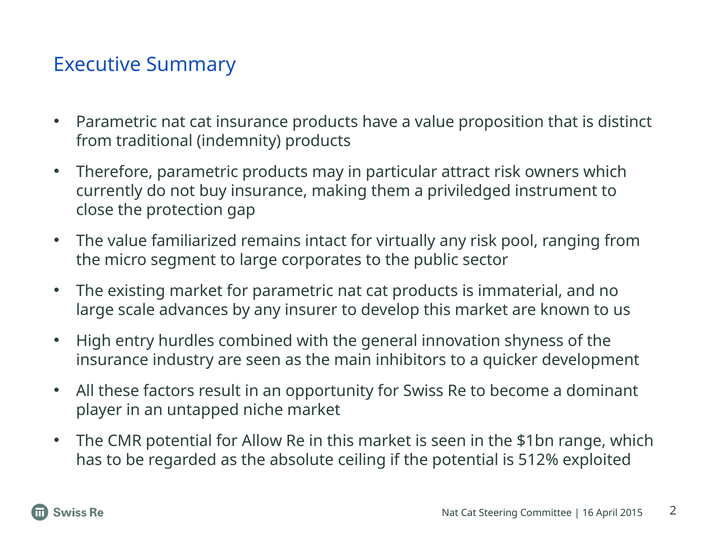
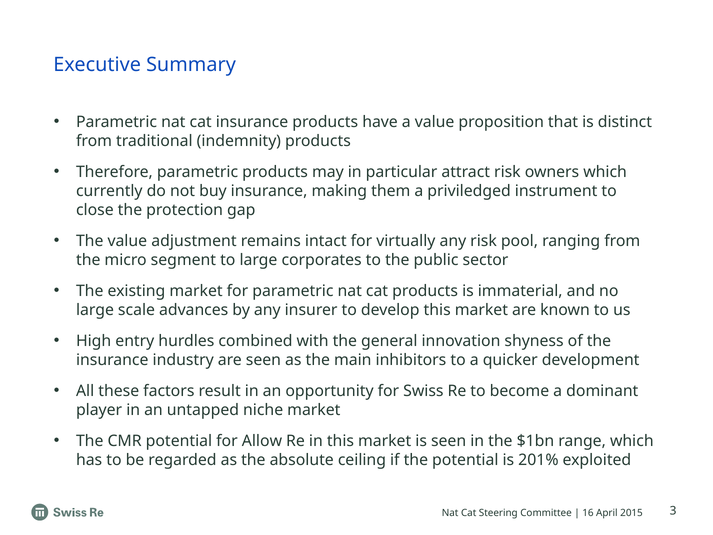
familiarized: familiarized -> adjustment
512%: 512% -> 201%
2: 2 -> 3
